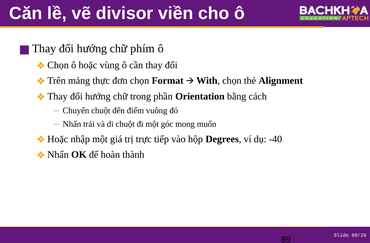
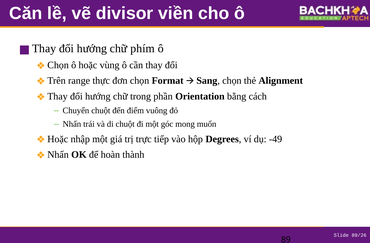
mảng: mảng -> range
With: With -> Sang
-40: -40 -> -49
